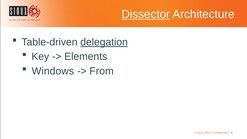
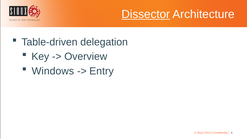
delegation underline: present -> none
Elements: Elements -> Overview
From: From -> Entry
